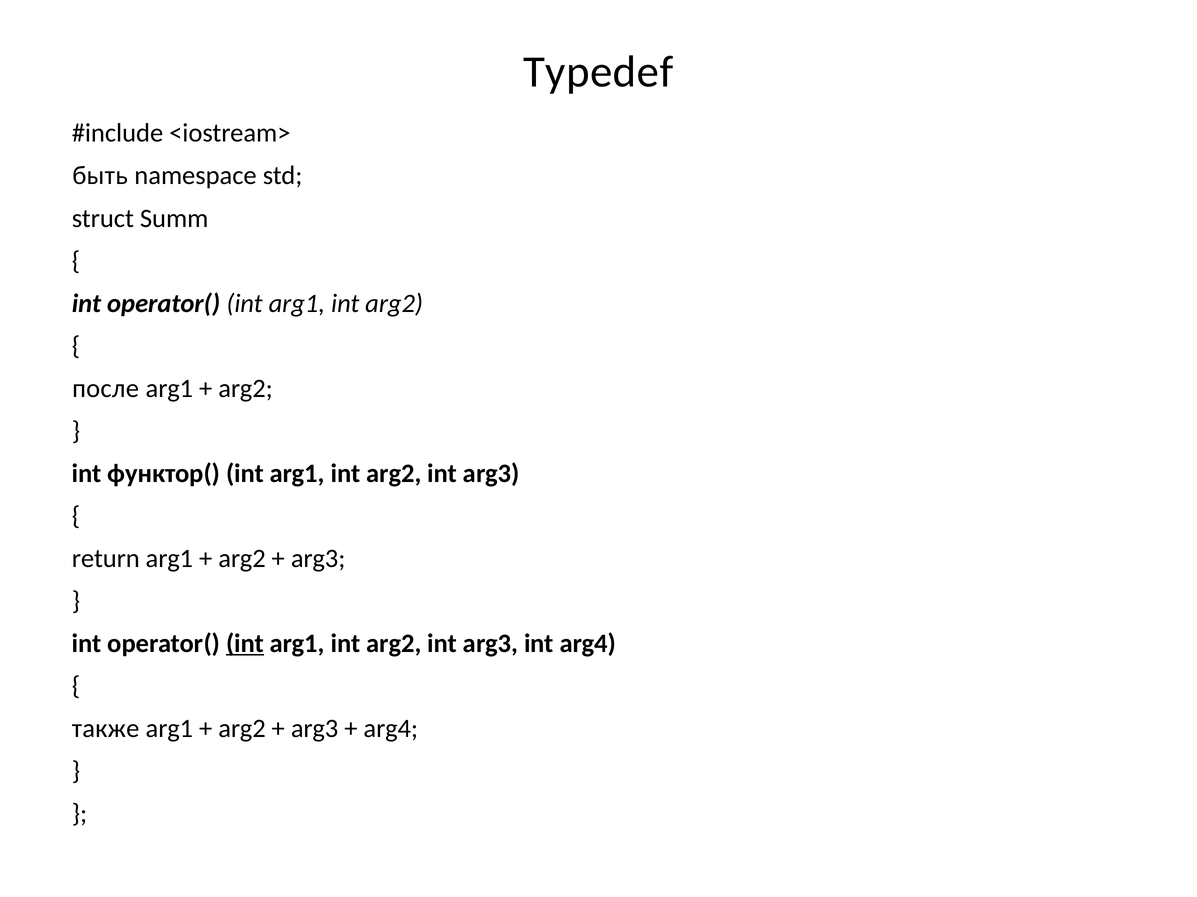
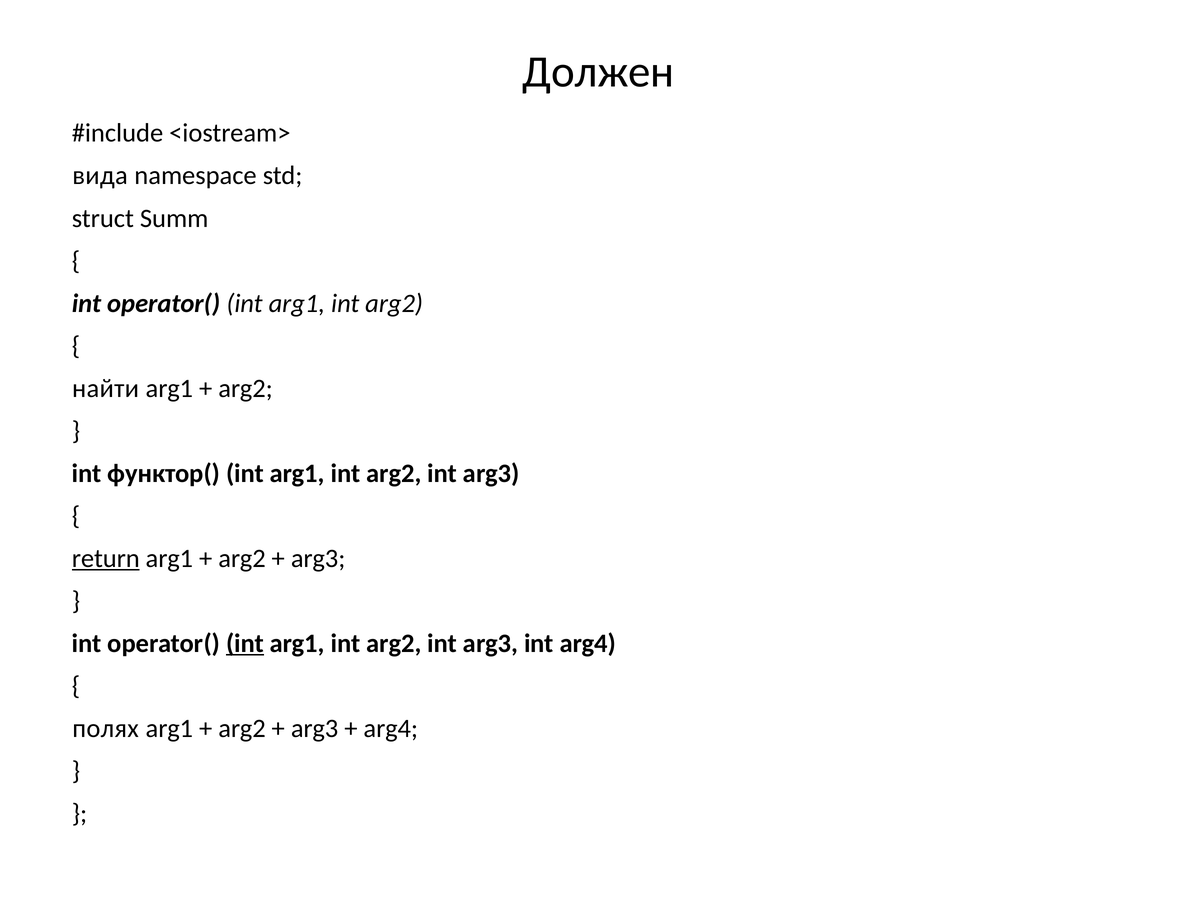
Typedef: Typedef -> Должен
быть: быть -> вида
после: после -> найти
return underline: none -> present
также: также -> полях
